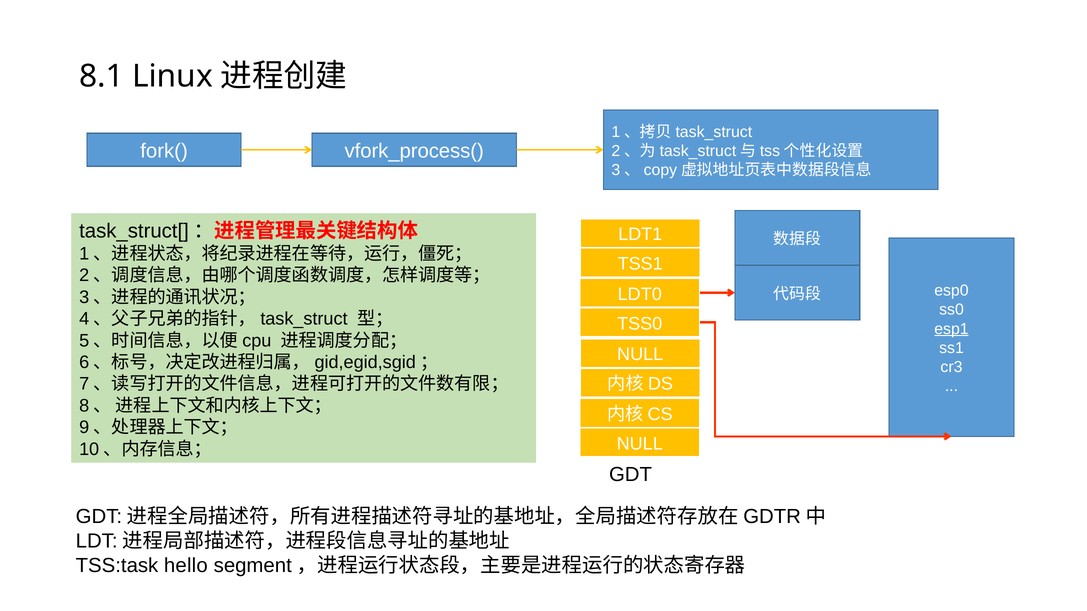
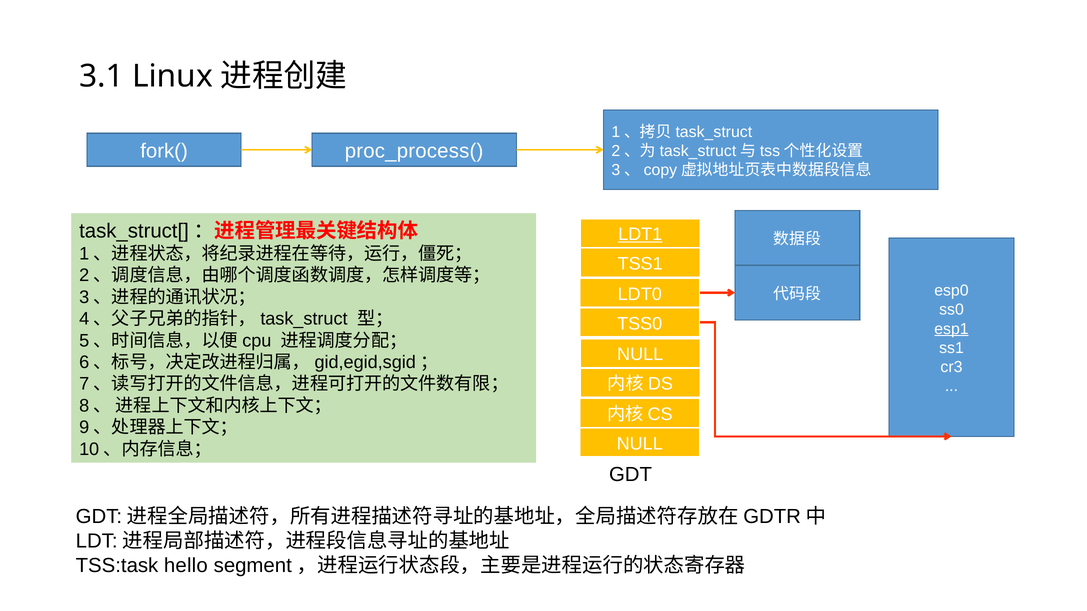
8.1: 8.1 -> 3.1
vfork_process(: vfork_process( -> proc_process(
LDT1 underline: none -> present
